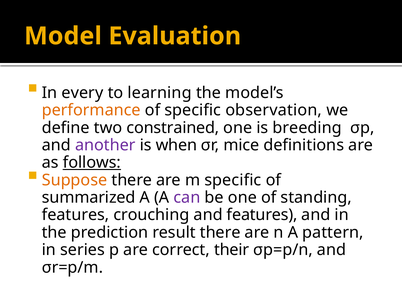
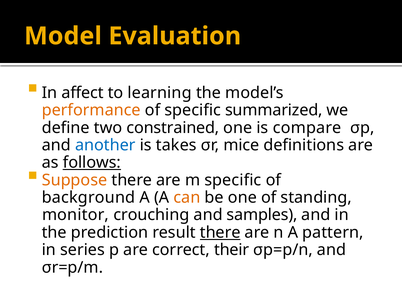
every: every -> affect
observation: observation -> summarized
breeding: breeding -> compare
another colour: purple -> blue
when: when -> takes
summarized: summarized -> background
can colour: purple -> orange
features at (76, 215): features -> monitor
and features: features -> samples
there at (220, 233) underline: none -> present
